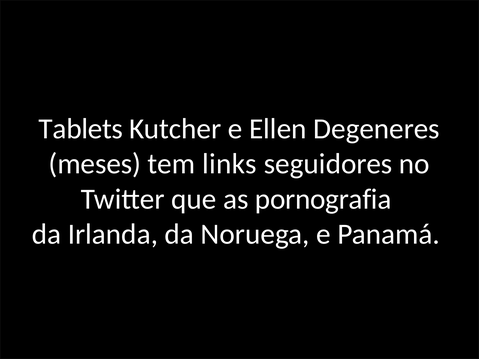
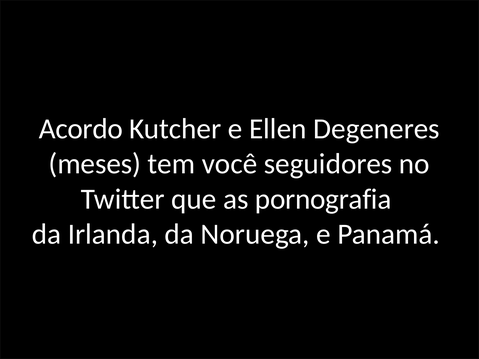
Tablets: Tablets -> Acordo
links: links -> você
